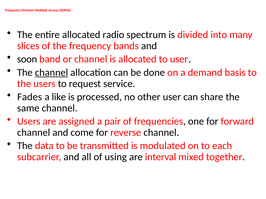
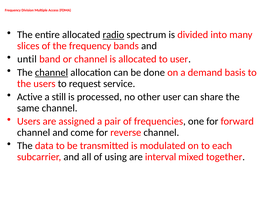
radio underline: none -> present
soon: soon -> until
Fades: Fades -> Active
like: like -> still
